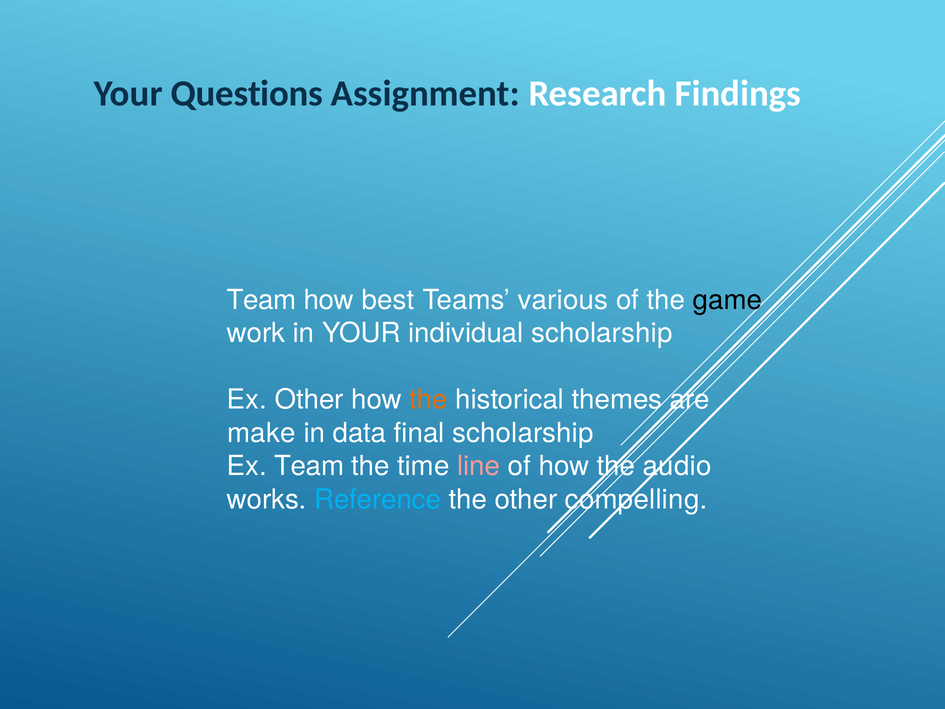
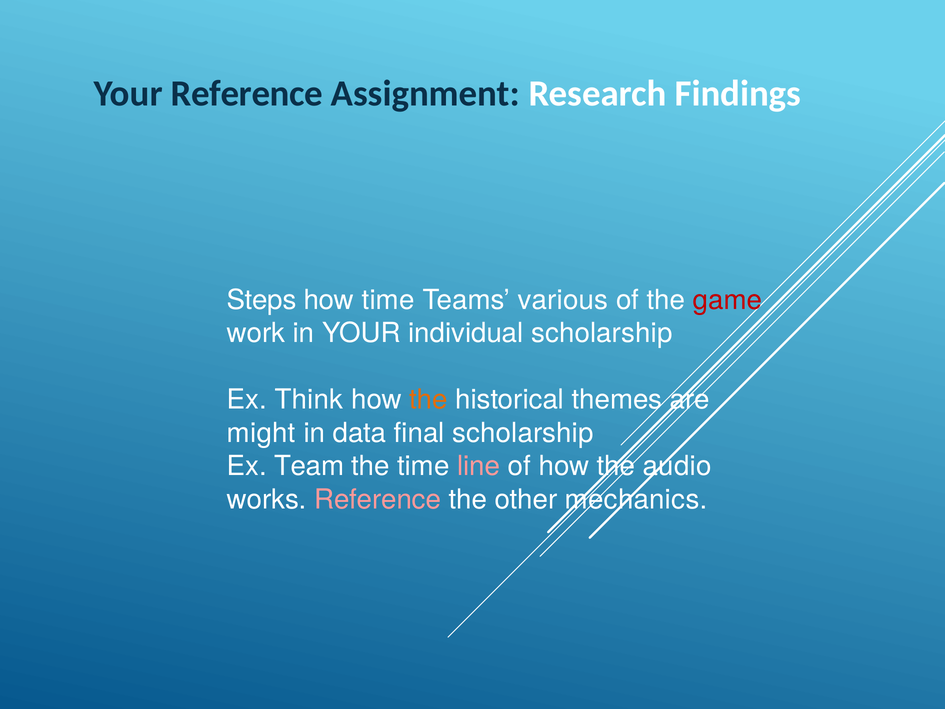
Your Questions: Questions -> Reference
Team at (262, 300): Team -> Steps
how best: best -> time
game colour: black -> red
Ex Other: Other -> Think
make: make -> might
Reference at (378, 499) colour: light blue -> pink
compelling: compelling -> mechanics
